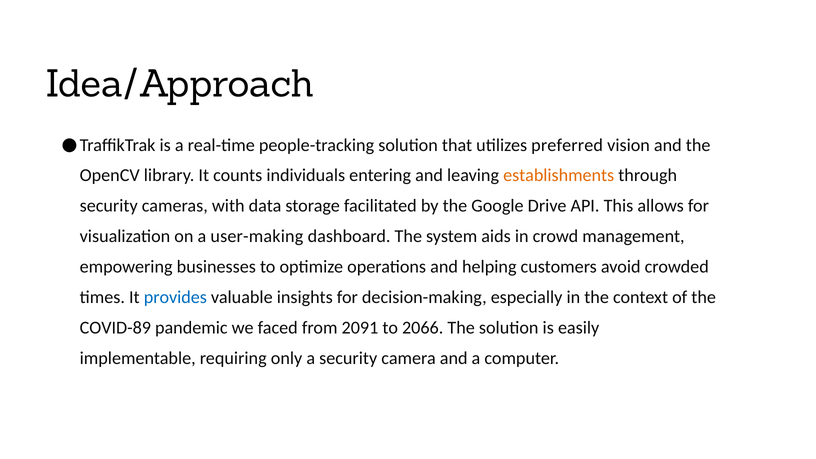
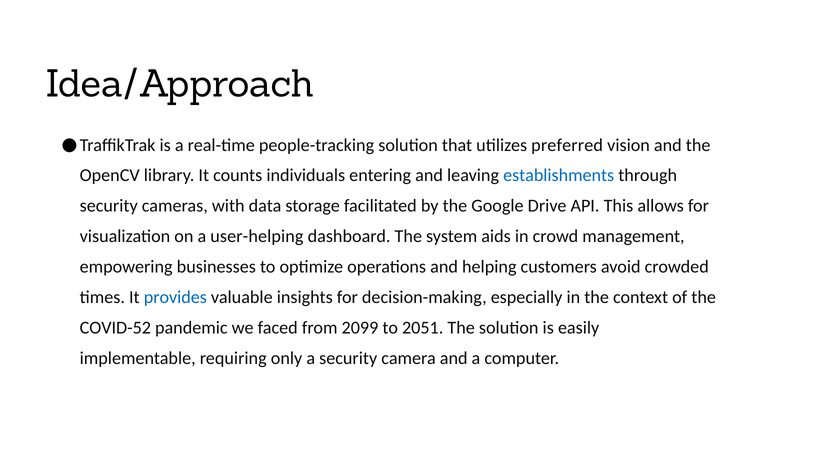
establishments colour: orange -> blue
user-making: user-making -> user-helping
COVID-89: COVID-89 -> COVID-52
2091: 2091 -> 2099
2066: 2066 -> 2051
